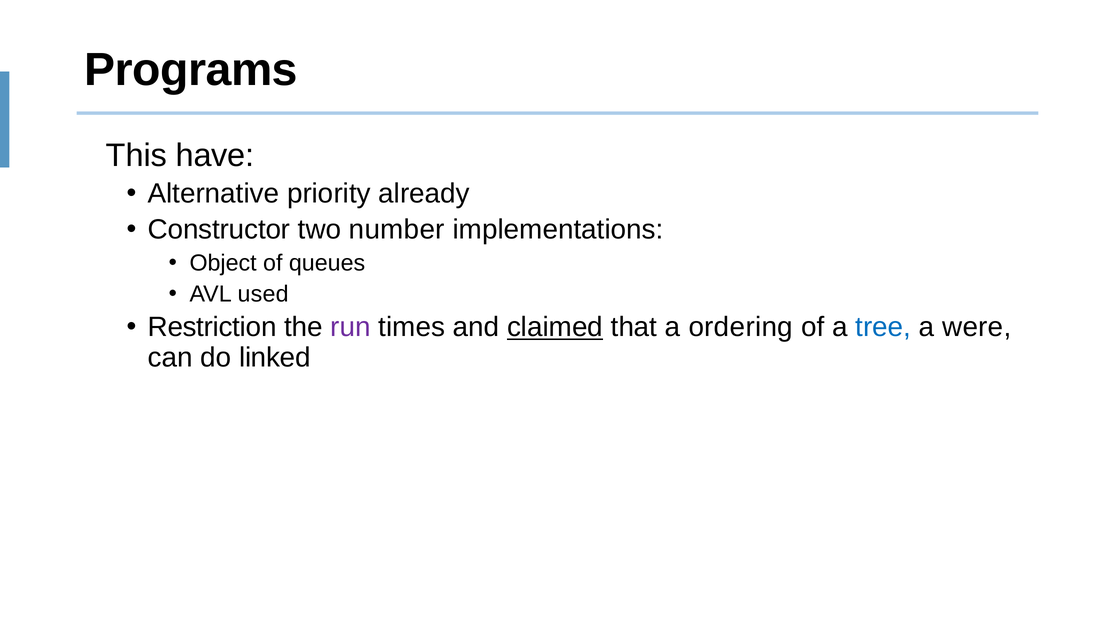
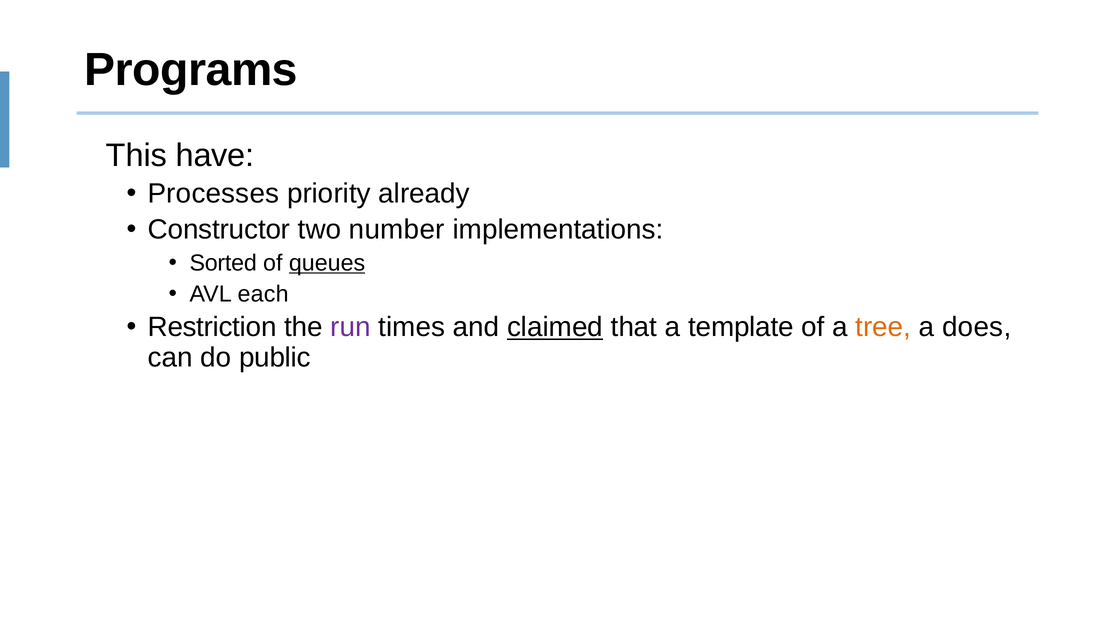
Alternative: Alternative -> Processes
Object: Object -> Sorted
queues underline: none -> present
used: used -> each
ordering: ordering -> template
tree colour: blue -> orange
were: were -> does
linked: linked -> public
